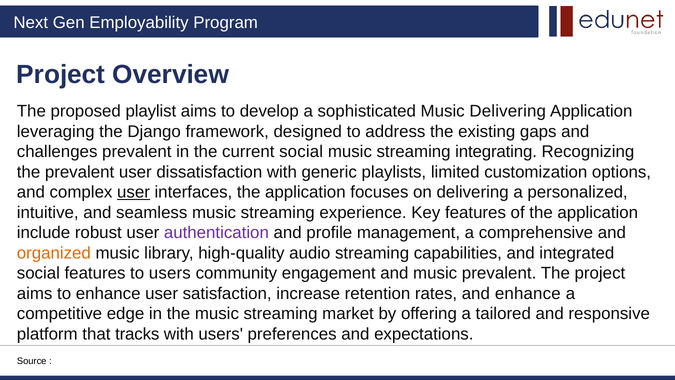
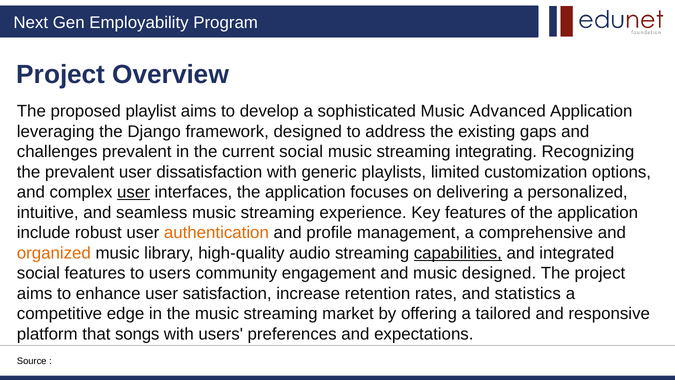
Music Delivering: Delivering -> Advanced
authentication colour: purple -> orange
capabilities underline: none -> present
music prevalent: prevalent -> designed
and enhance: enhance -> statistics
tracks: tracks -> songs
